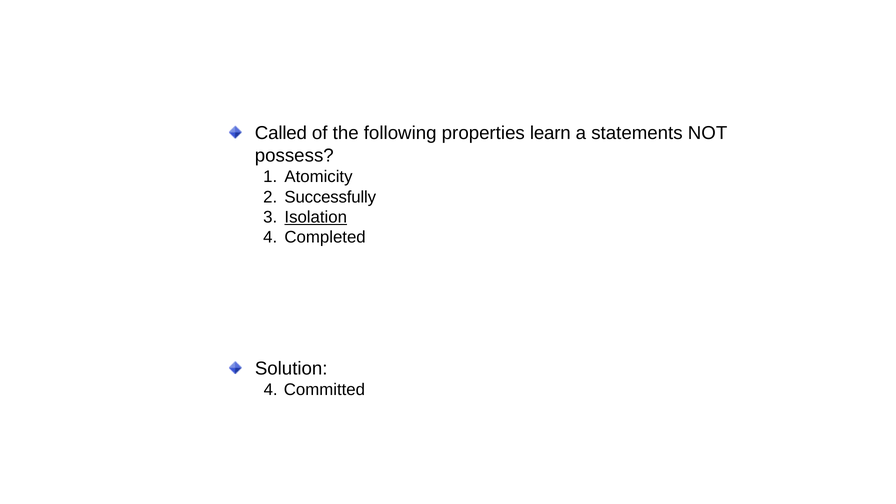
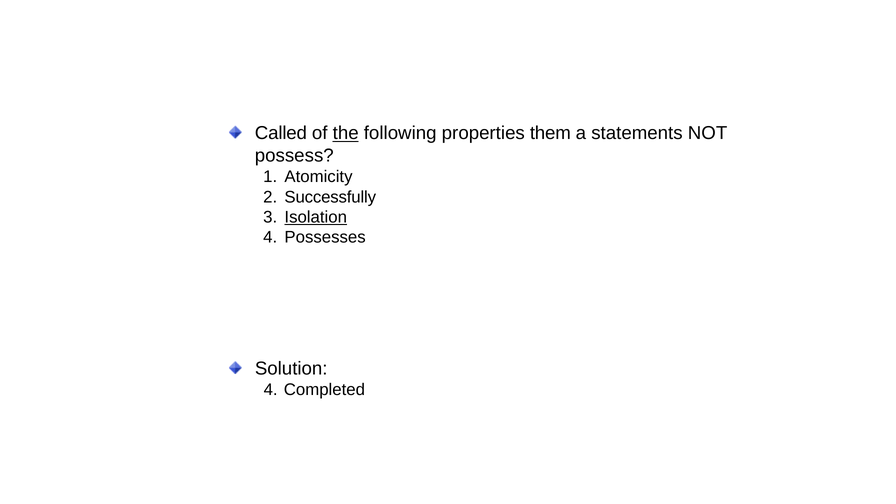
the underline: none -> present
learn: learn -> them
Completed: Completed -> Possesses
Committed: Committed -> Completed
